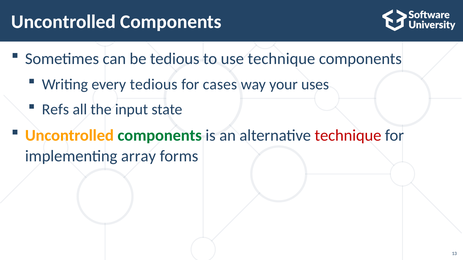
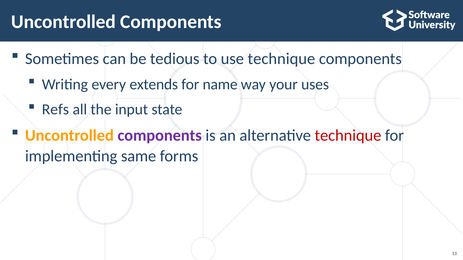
every tedious: tedious -> extends
cases: cases -> name
components at (160, 136) colour: green -> purple
array: array -> same
